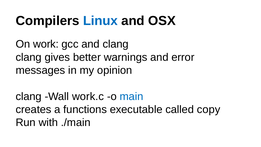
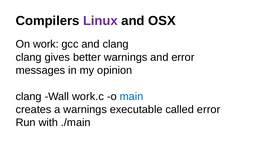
Linux colour: blue -> purple
a functions: functions -> warnings
called copy: copy -> error
